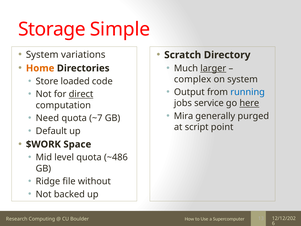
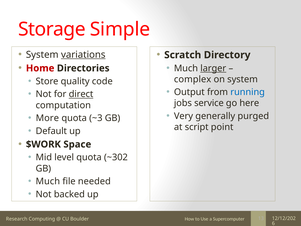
variations underline: none -> present
Home colour: orange -> red
loaded: loaded -> quality
here underline: present -> none
Mira: Mira -> Very
Need: Need -> More
~7: ~7 -> ~3
~486: ~486 -> ~302
Ridge at (48, 181): Ridge -> Much
without: without -> needed
